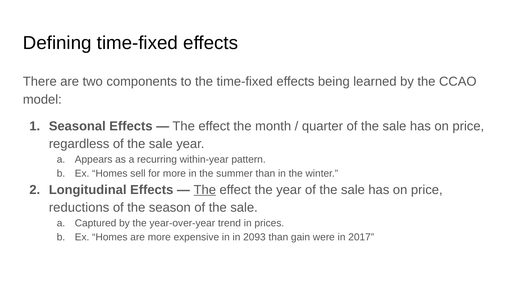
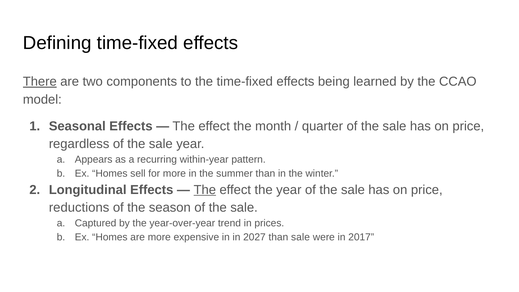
There underline: none -> present
2093: 2093 -> 2027
than gain: gain -> sale
